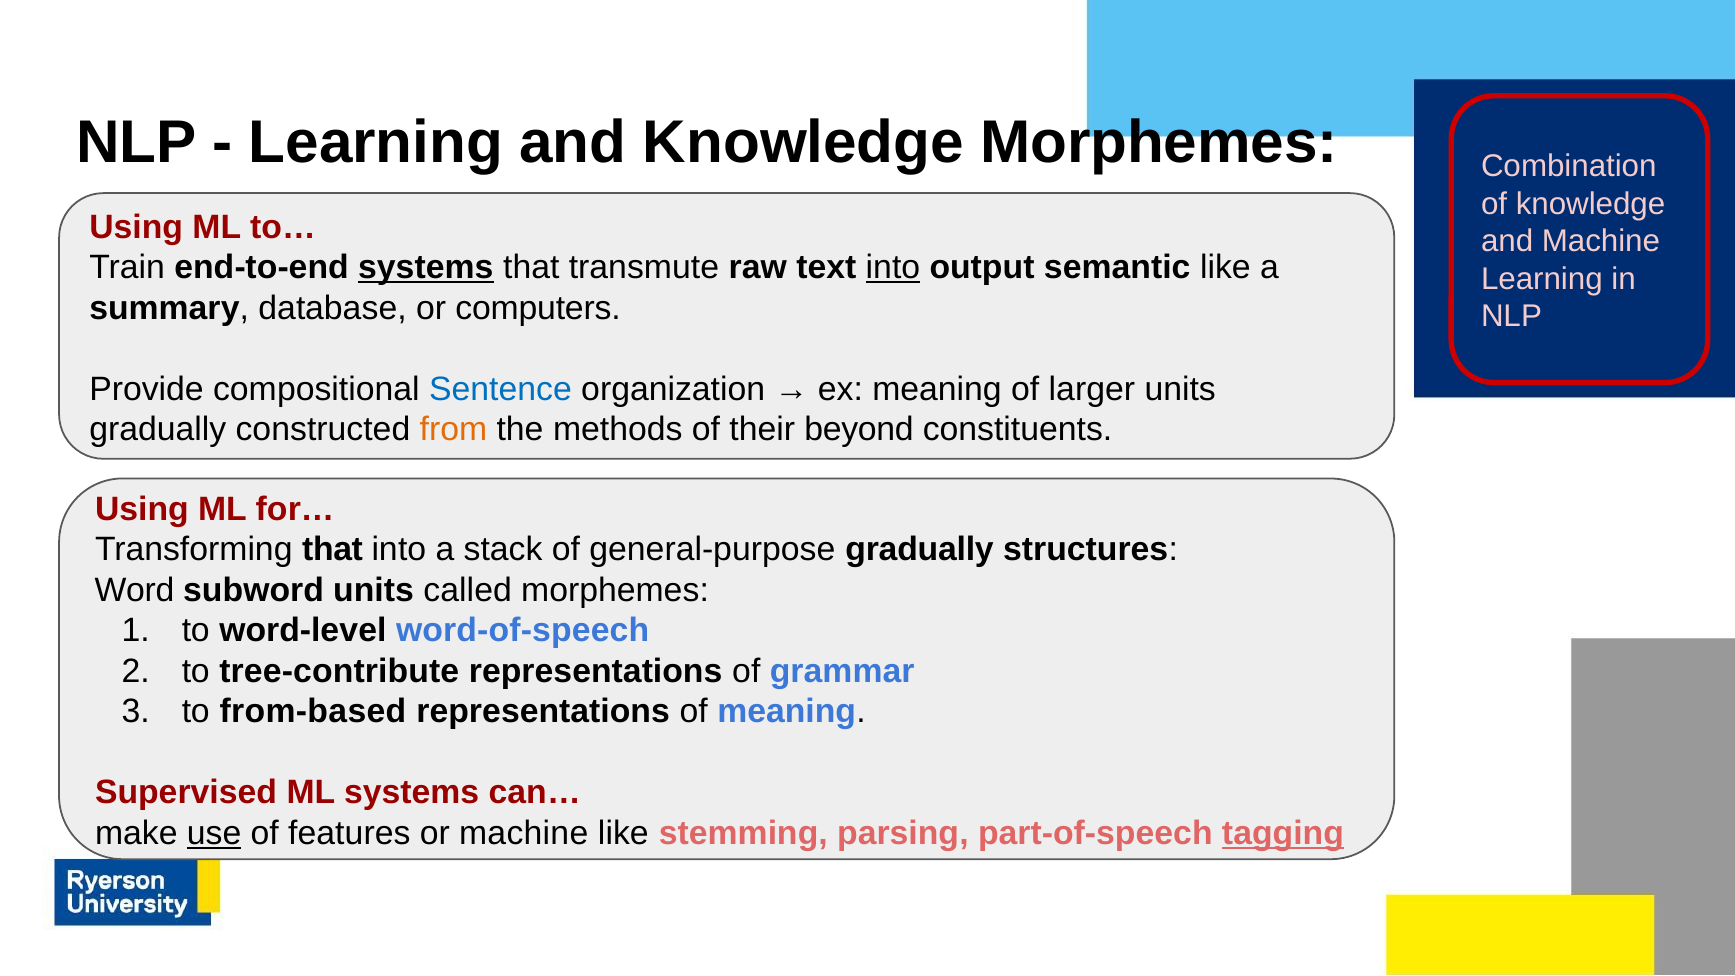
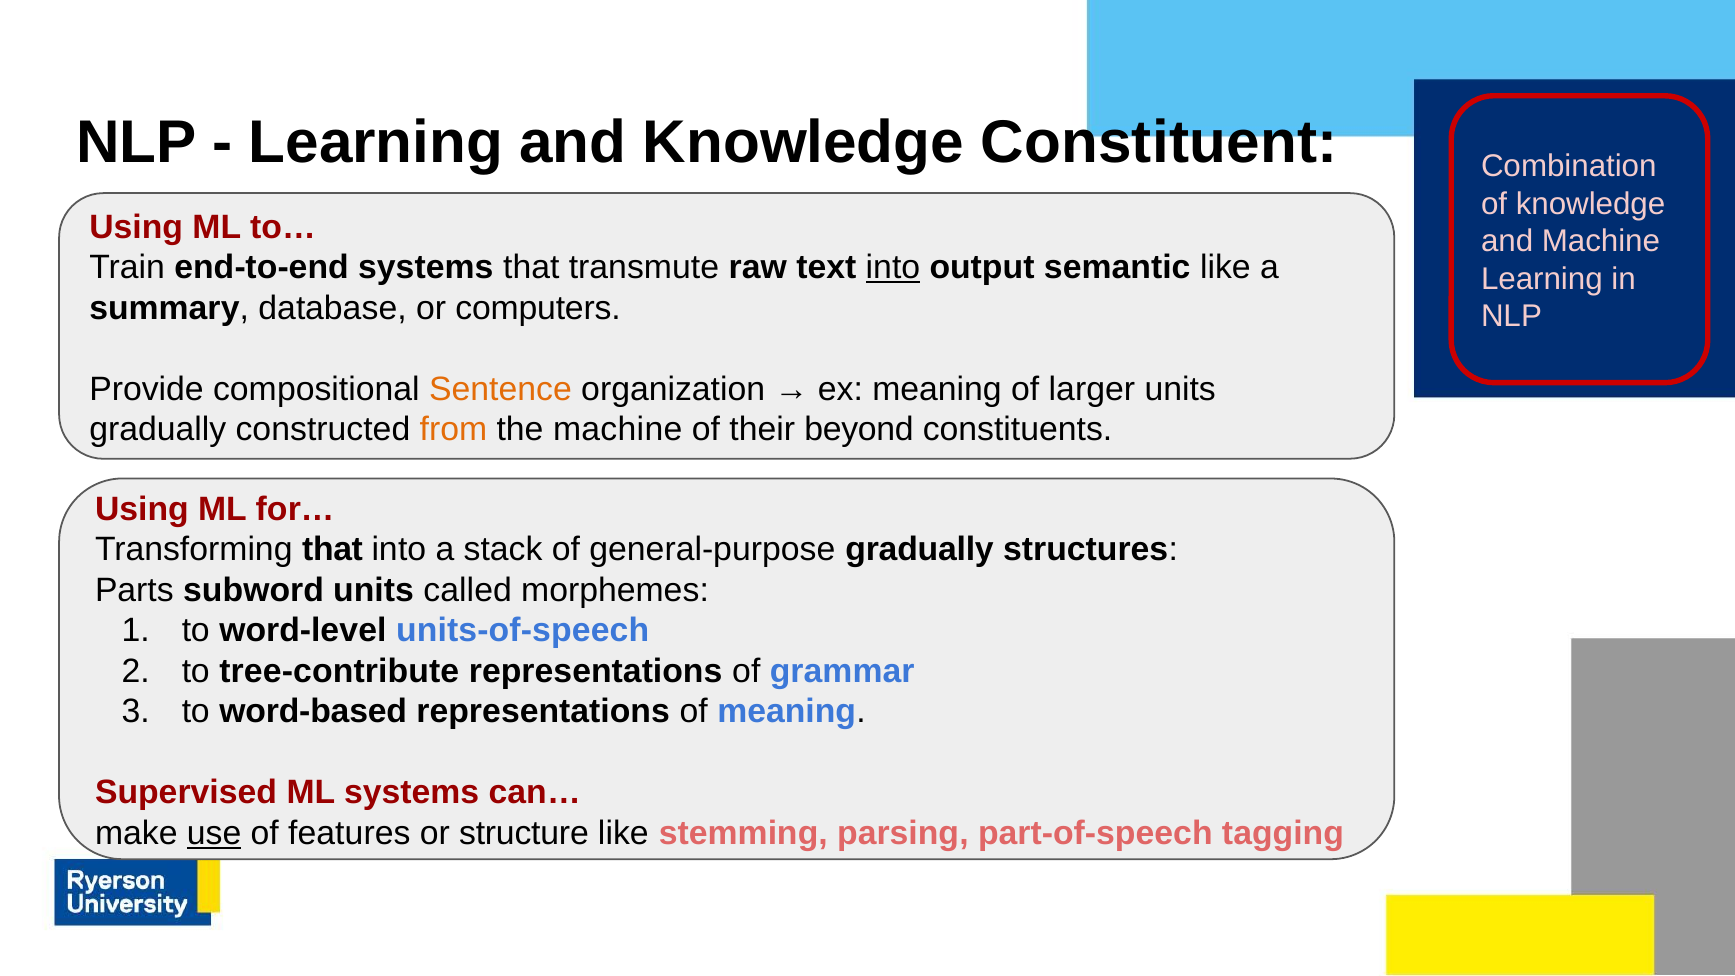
Knowledge Morphemes: Morphemes -> Constituent
systems at (426, 267) underline: present -> none
Sentence colour: blue -> orange
the methods: methods -> machine
Word: Word -> Parts
word-of-speech: word-of-speech -> units-of-speech
from-based: from-based -> word-based
or machine: machine -> structure
tagging underline: present -> none
